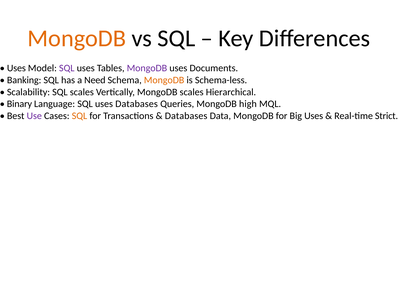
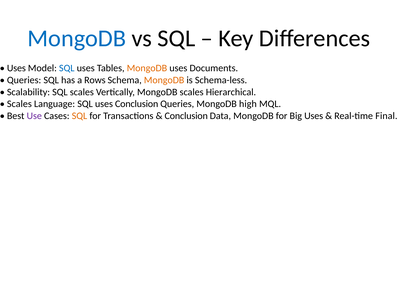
MongoDB at (77, 39) colour: orange -> blue
SQL at (67, 68) colour: purple -> blue
MongoDB at (147, 68) colour: purple -> orange
Banking at (24, 80): Banking -> Queries
Need: Need -> Rows
Binary at (19, 104): Binary -> Scales
uses Databases: Databases -> Conclusion
Databases at (186, 116): Databases -> Conclusion
Strict: Strict -> Final
